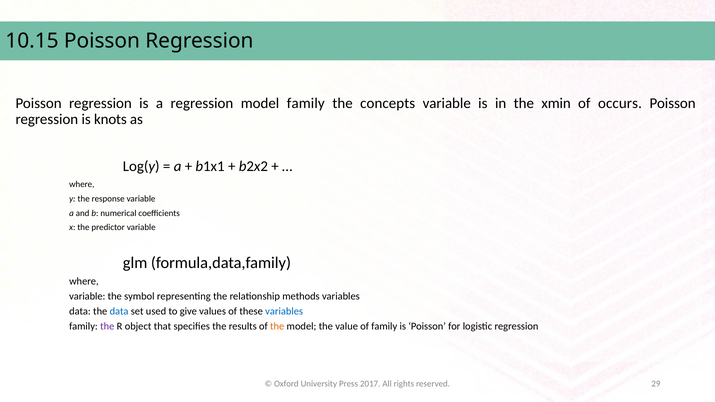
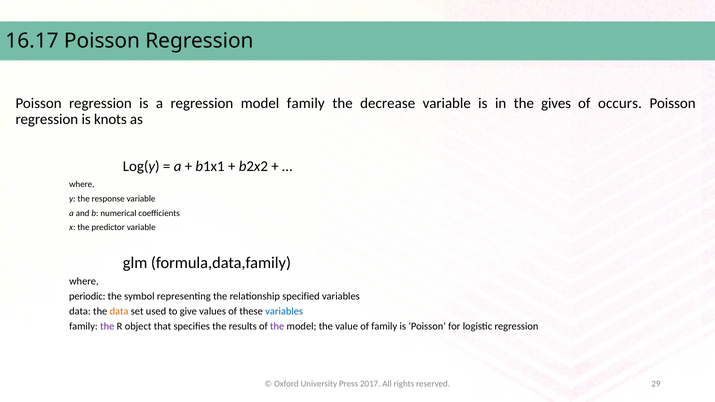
10.15: 10.15 -> 16.17
concepts: concepts -> decrease
xmin: xmin -> gives
variable at (87, 296): variable -> periodic
methods: methods -> specified
data at (119, 311) colour: blue -> orange
the at (277, 326) colour: orange -> purple
